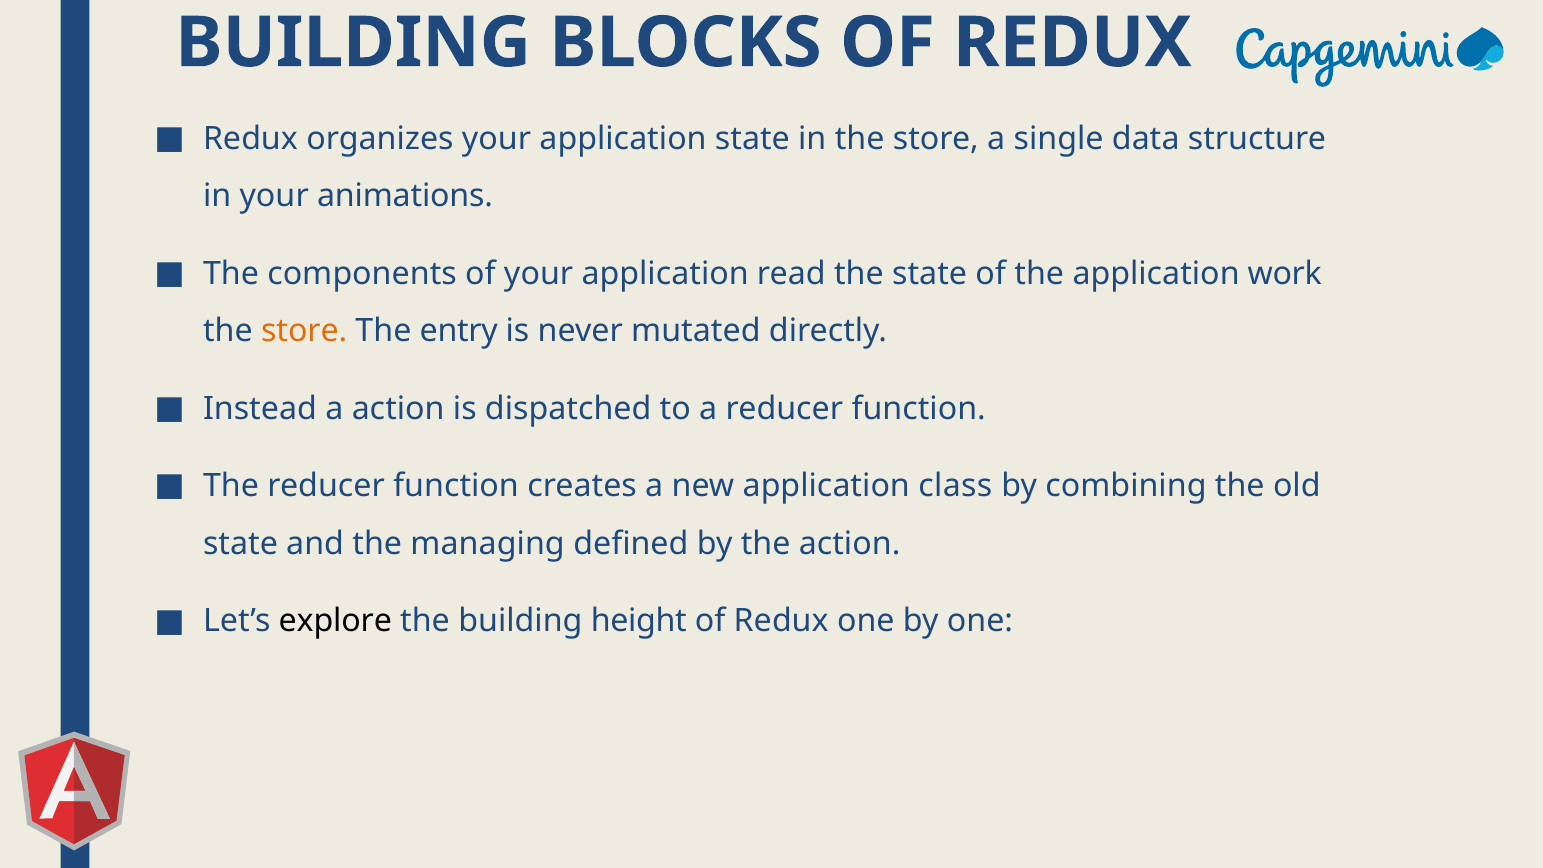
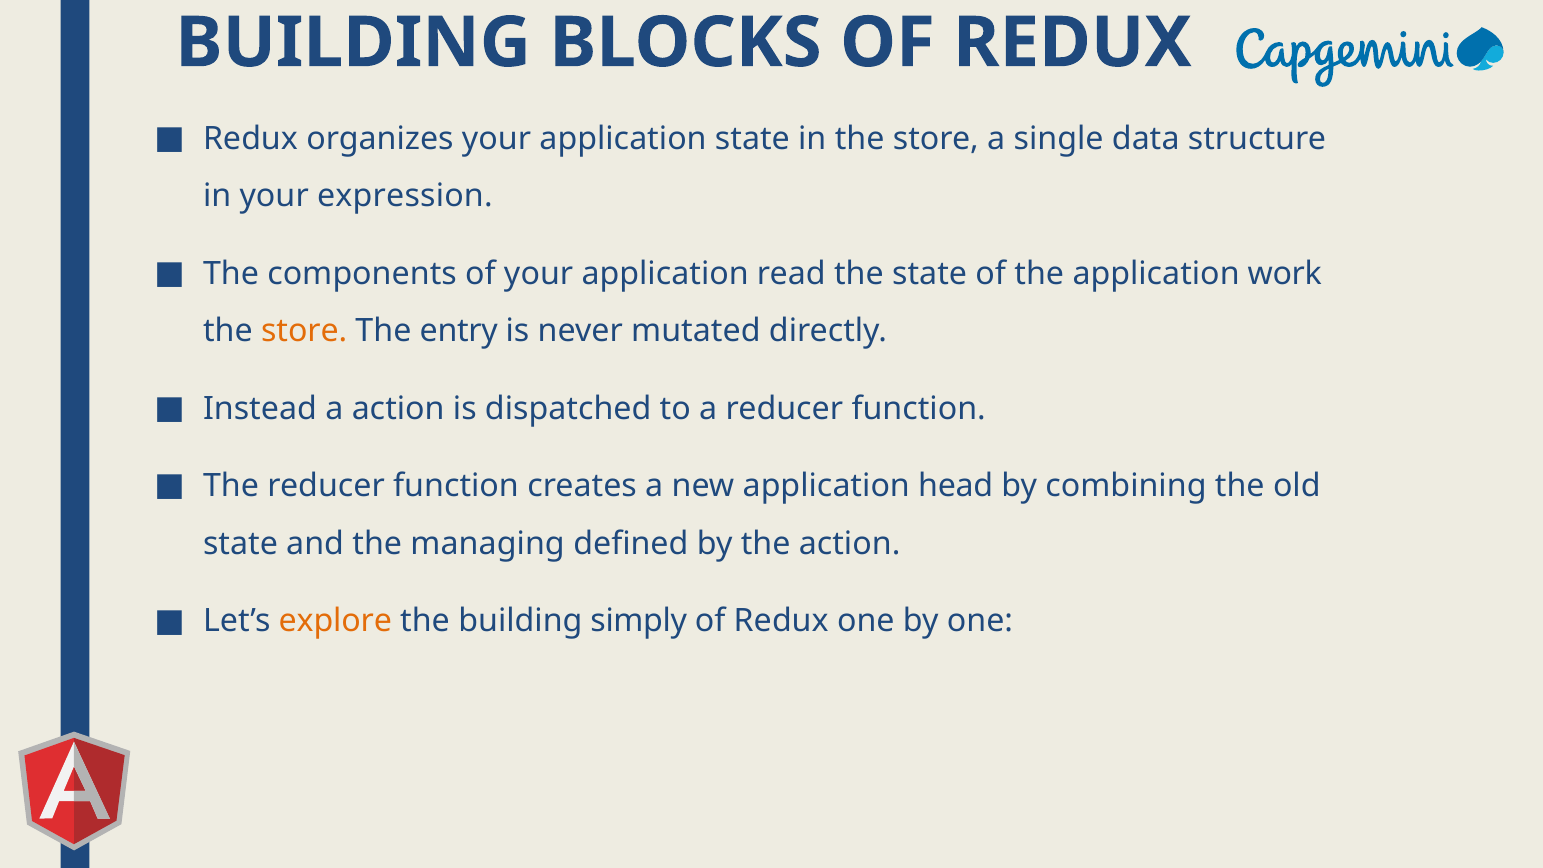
animations: animations -> expression
class: class -> head
explore colour: black -> orange
height: height -> simply
